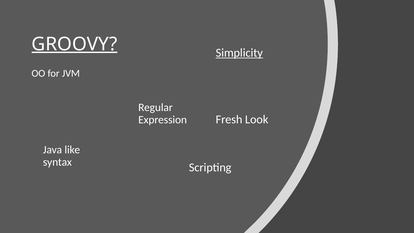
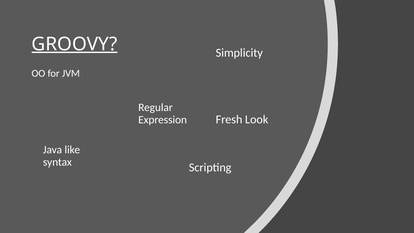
Simplicity underline: present -> none
